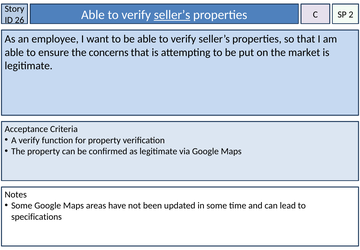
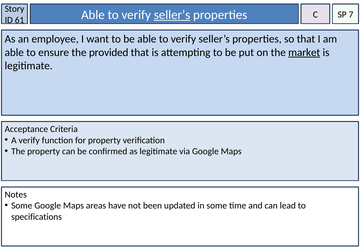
2: 2 -> 7
26: 26 -> 61
concerns: concerns -> provided
market underline: none -> present
